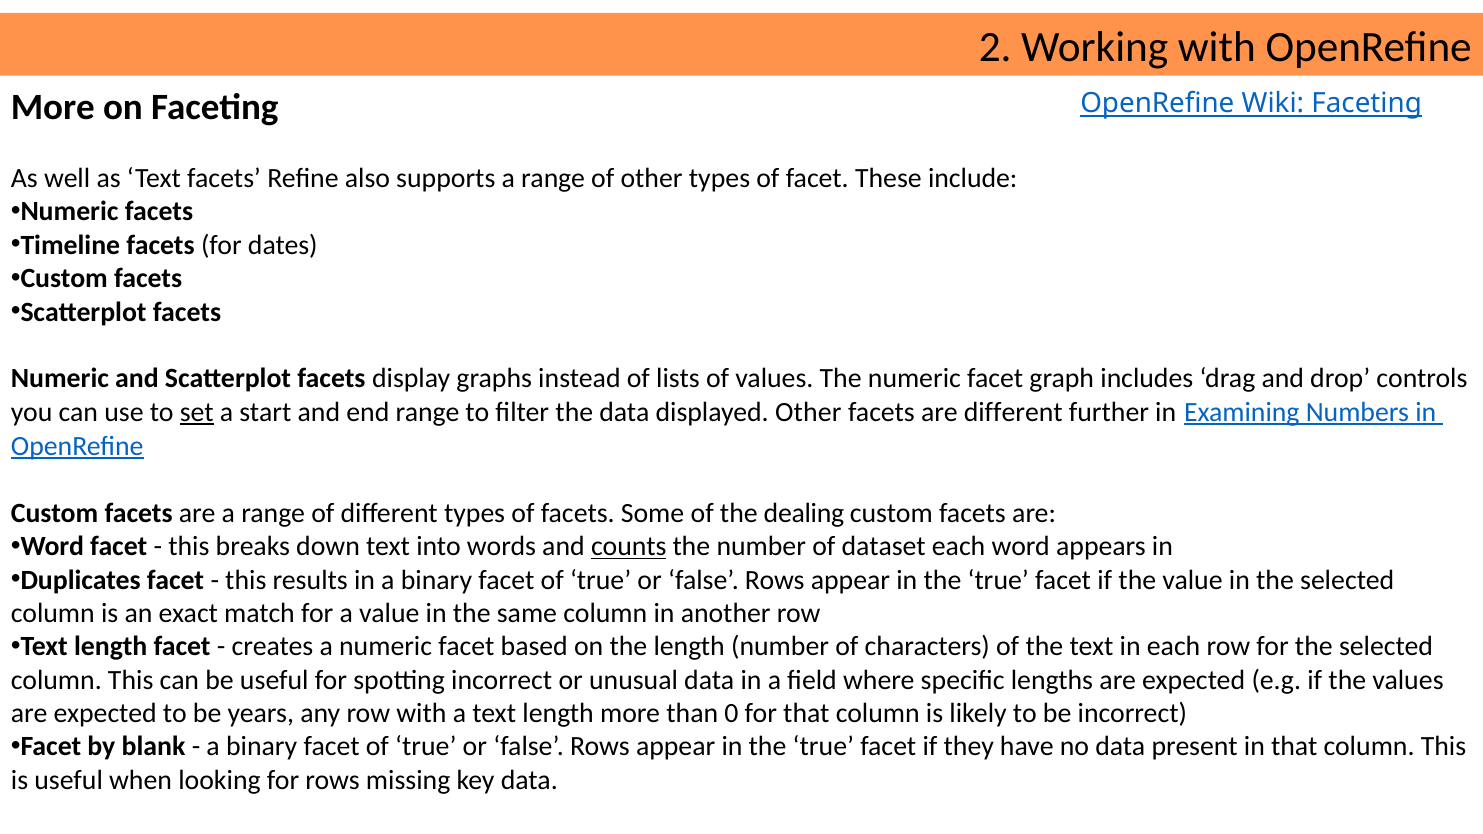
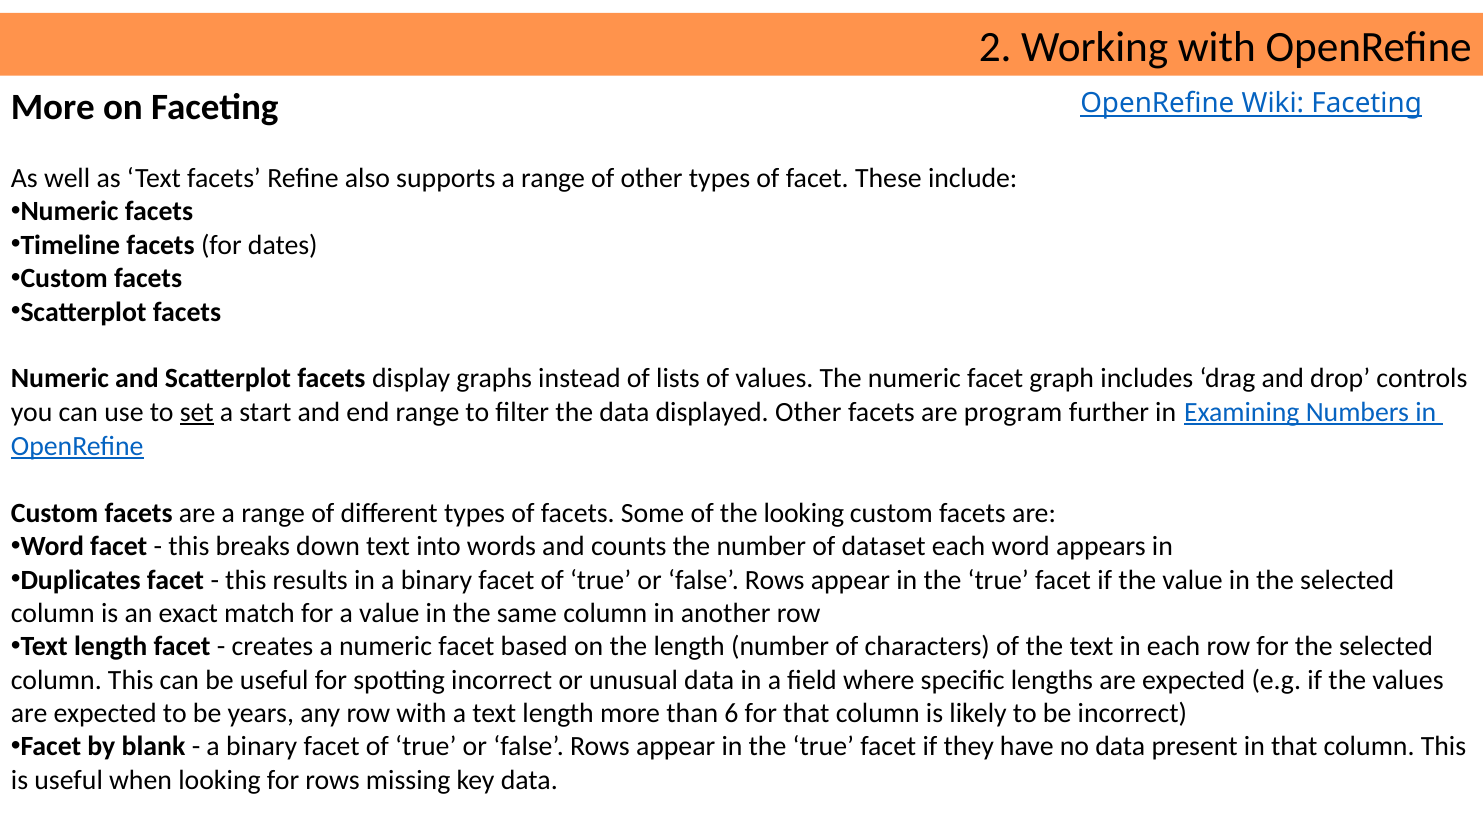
are different: different -> program
the dealing: dealing -> looking
counts underline: present -> none
0: 0 -> 6
